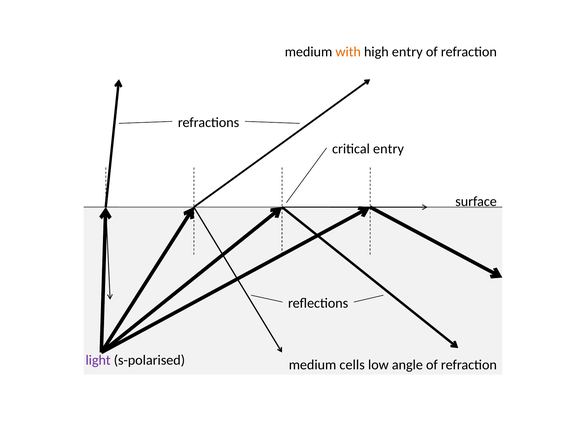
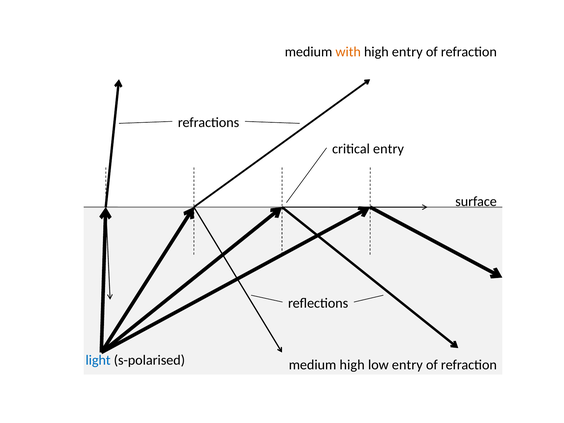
light colour: purple -> blue
medium cells: cells -> high
low angle: angle -> entry
